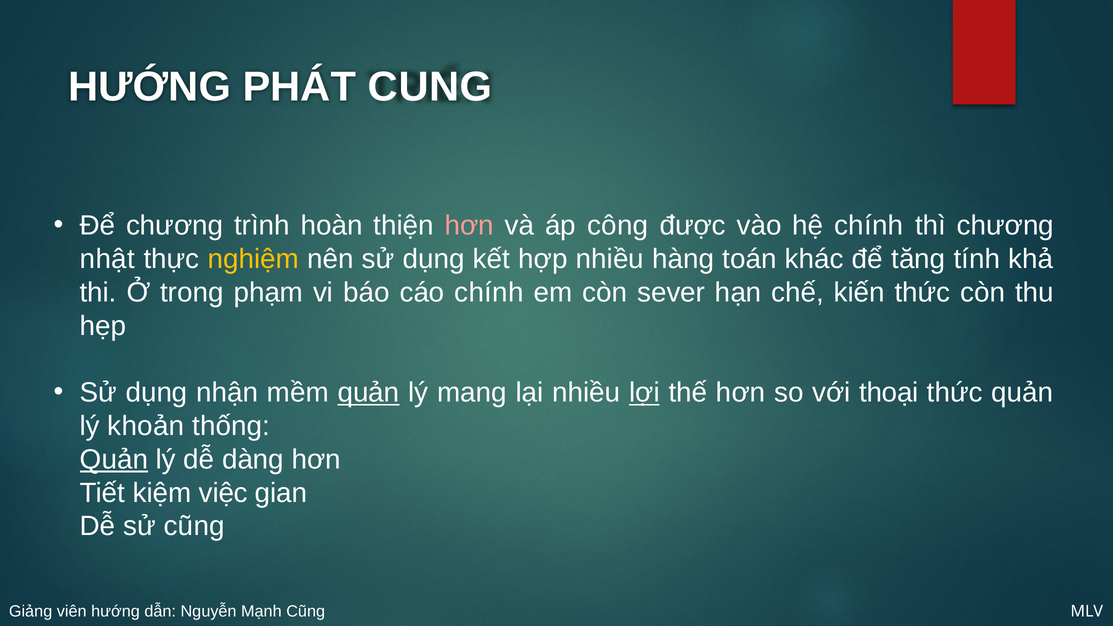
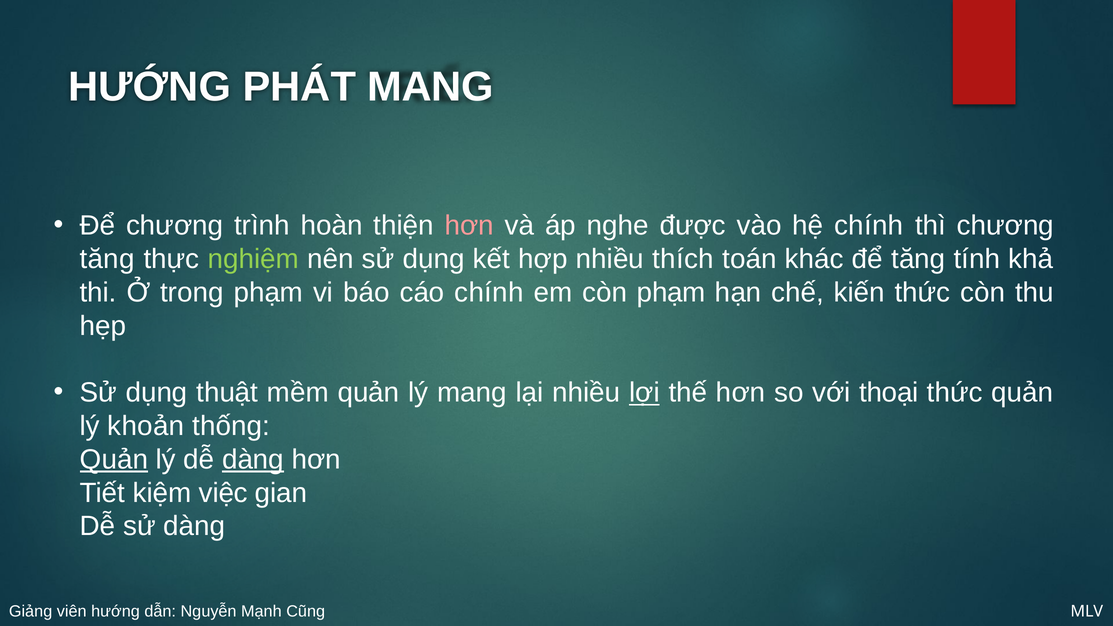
PHÁT CUNG: CUNG -> MANG
công: công -> nghe
nhật at (107, 259): nhật -> tăng
nghiệm colour: yellow -> light green
hàng: hàng -> thích
còn sever: sever -> phạm
nhận: nhận -> thuật
quản at (368, 393) underline: present -> none
dàng at (253, 460) underline: none -> present
sử cũng: cũng -> dàng
